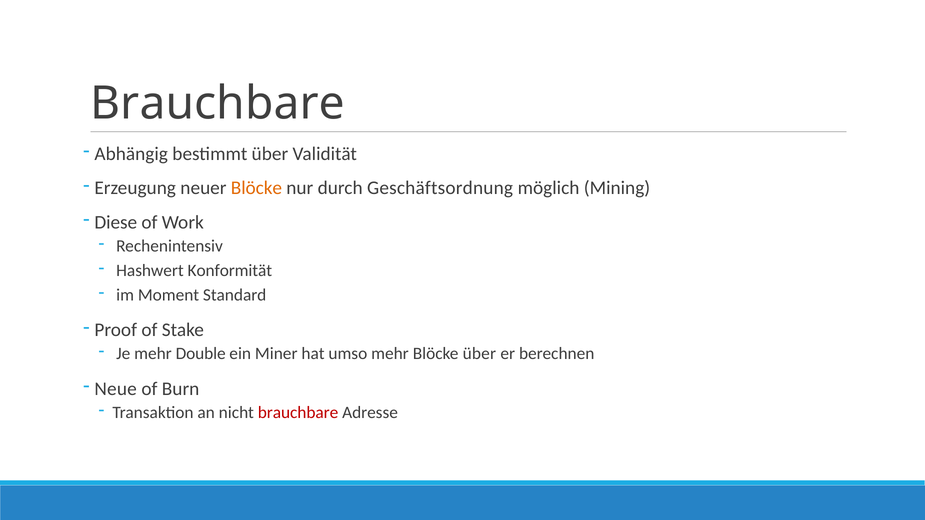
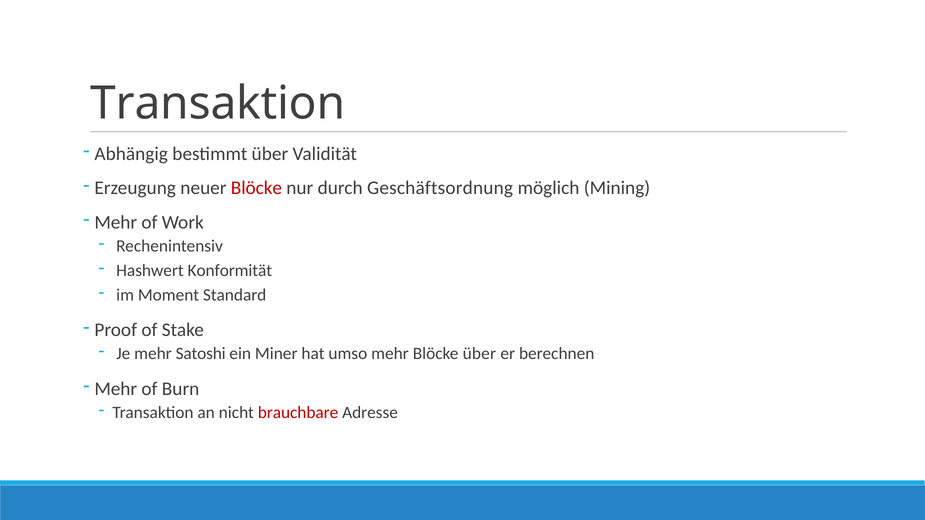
Brauchbare at (218, 104): Brauchbare -> Transaktion
Blöcke at (256, 188) colour: orange -> red
Diese at (116, 222): Diese -> Mehr
Double: Double -> Satoshi
Neue at (116, 389): Neue -> Mehr
